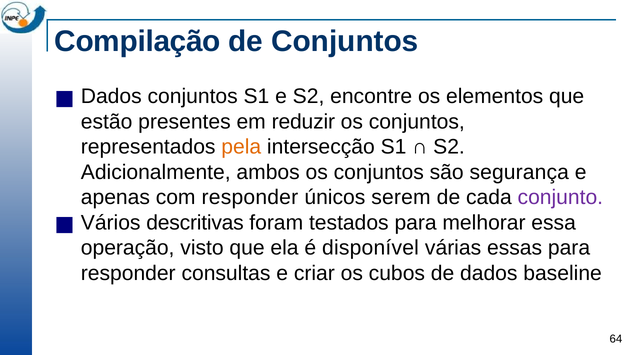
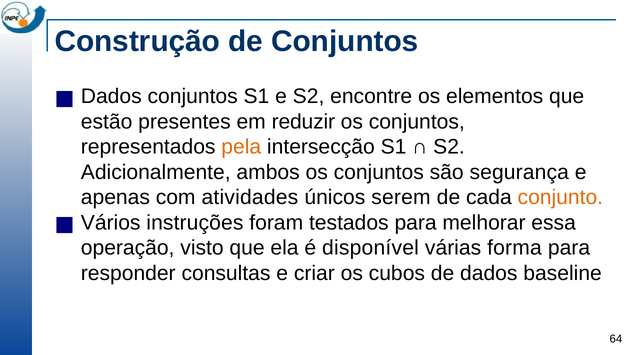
Compilação: Compilação -> Construção
com responder: responder -> atividades
conjunto colour: purple -> orange
descritivas: descritivas -> instruções
essas: essas -> forma
